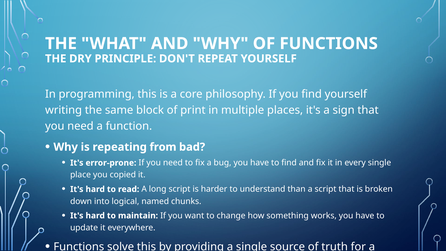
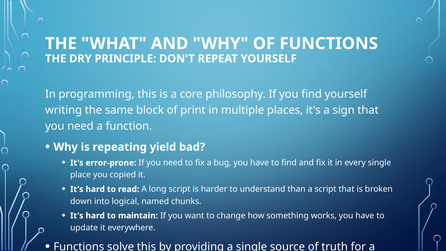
from: from -> yield
